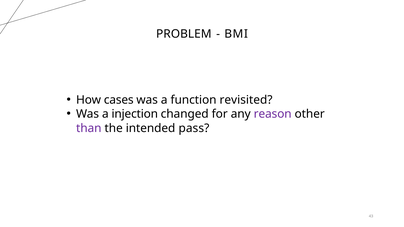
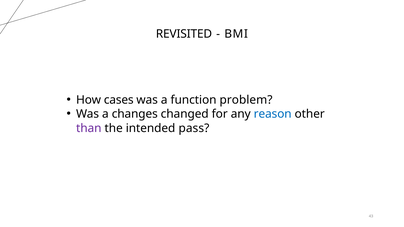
PROBLEM: PROBLEM -> REVISITED
revisited: revisited -> problem
injection: injection -> changes
reason colour: purple -> blue
